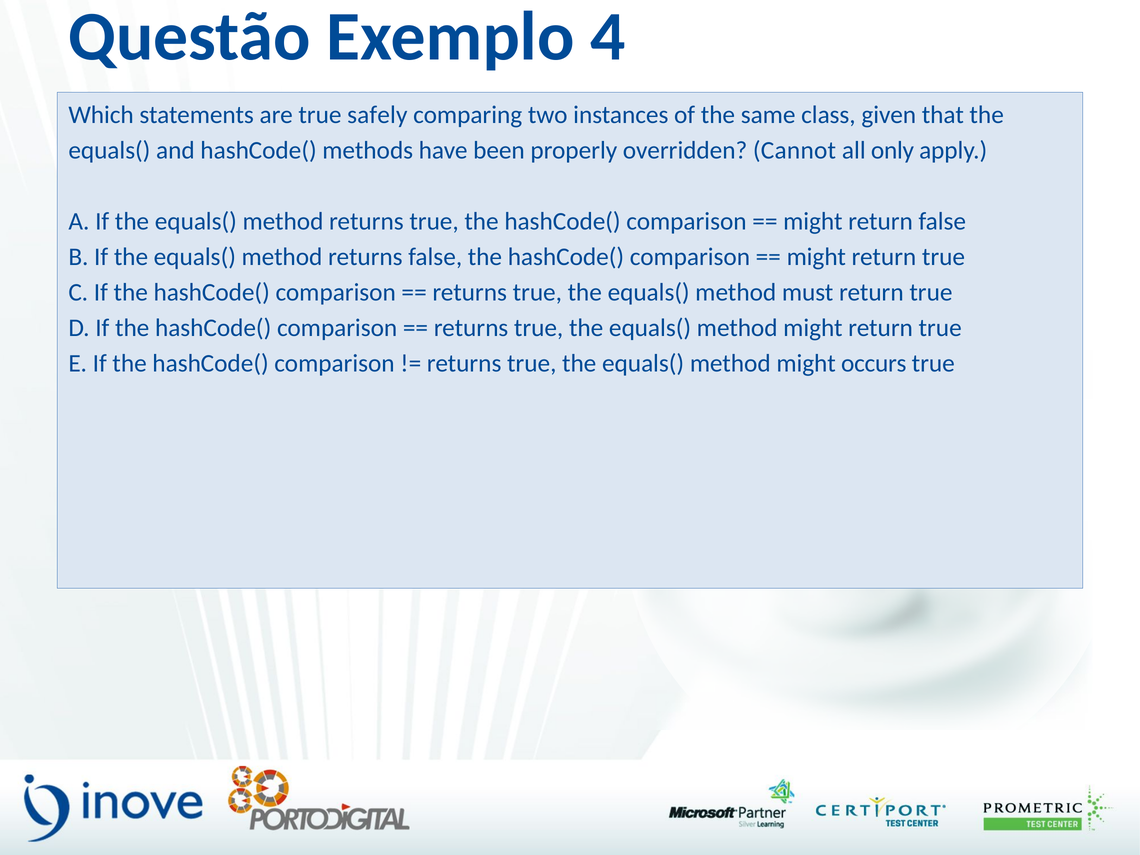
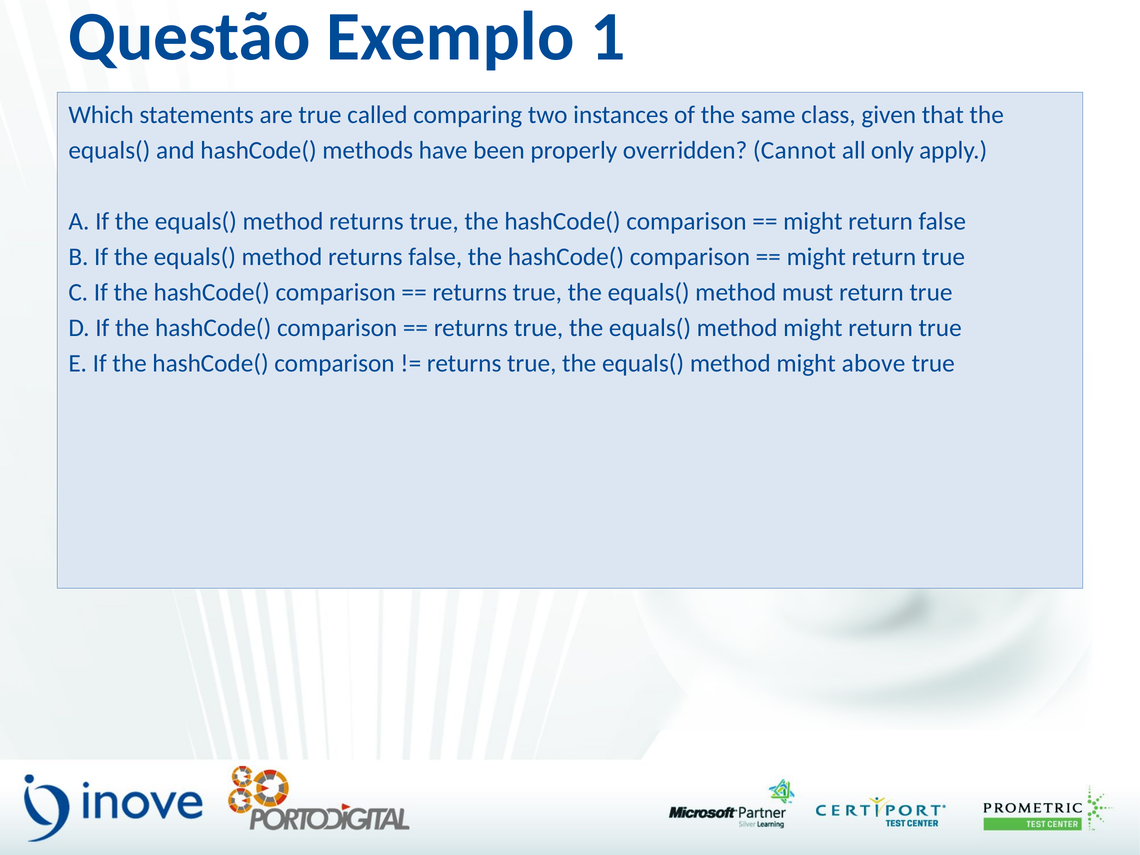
4: 4 -> 1
safely: safely -> called
occurs: occurs -> above
